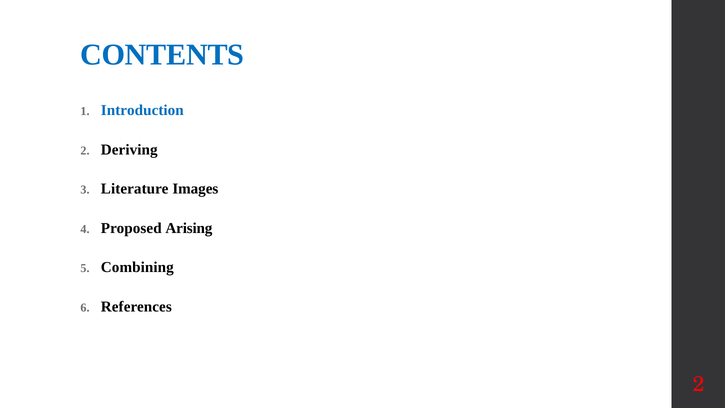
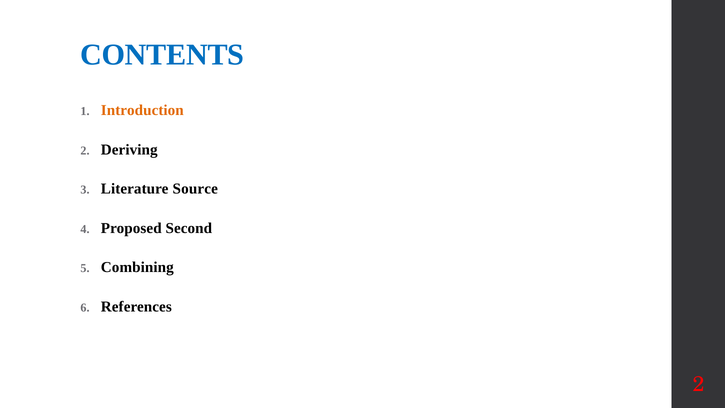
Introduction colour: blue -> orange
Images: Images -> Source
Arising: Arising -> Second
